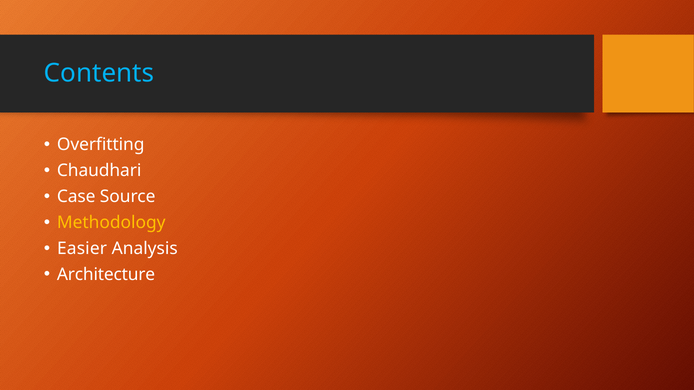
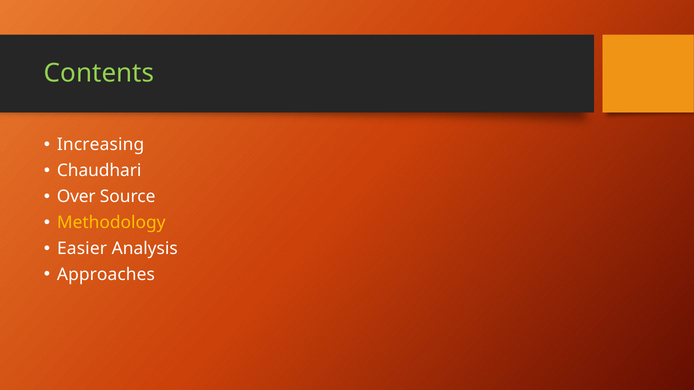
Contents colour: light blue -> light green
Overfitting: Overfitting -> Increasing
Case: Case -> Over
Architecture: Architecture -> Approaches
